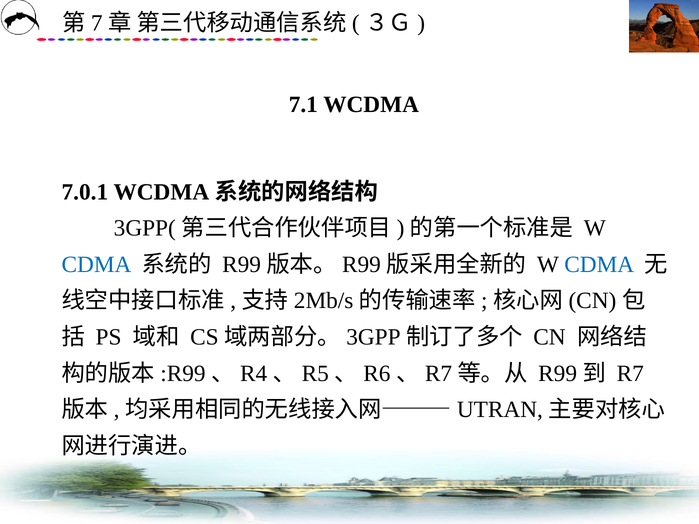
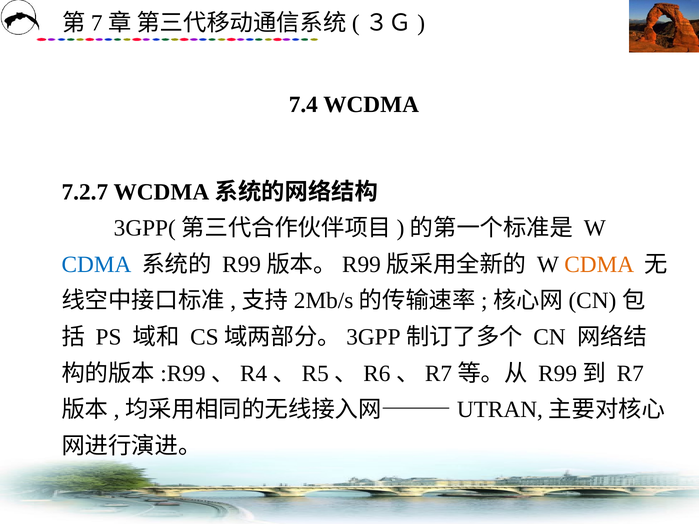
7.1: 7.1 -> 7.4
7.0.1: 7.0.1 -> 7.2.7
CDMA at (599, 265) colour: blue -> orange
